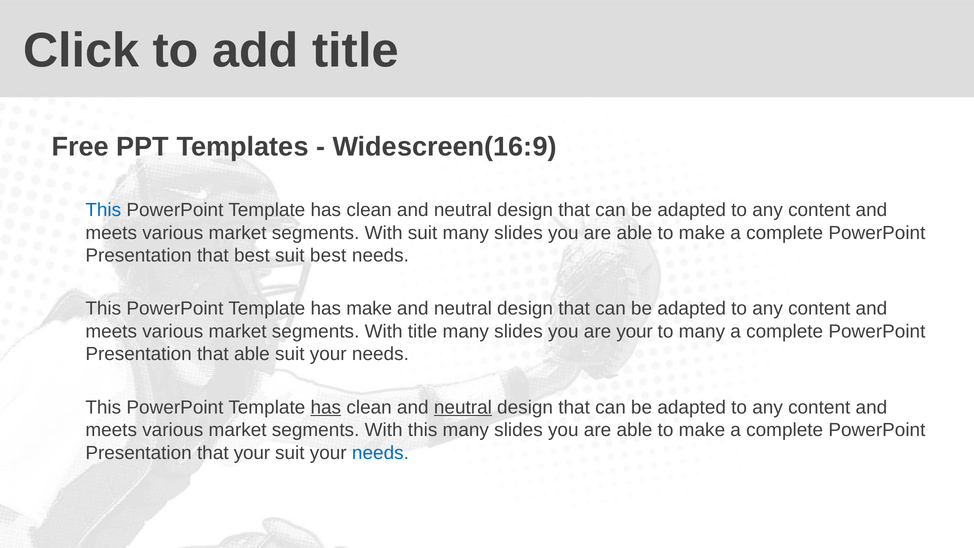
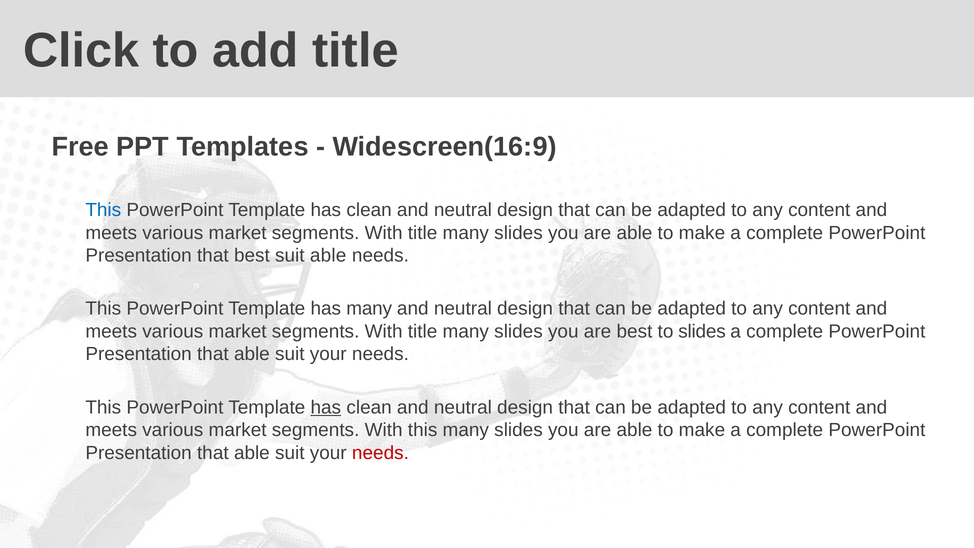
suit at (423, 233): suit -> title
suit best: best -> able
has make: make -> many
are your: your -> best
to many: many -> slides
neutral at (463, 407) underline: present -> none
your at (252, 453): your -> able
needs at (380, 453) colour: blue -> red
